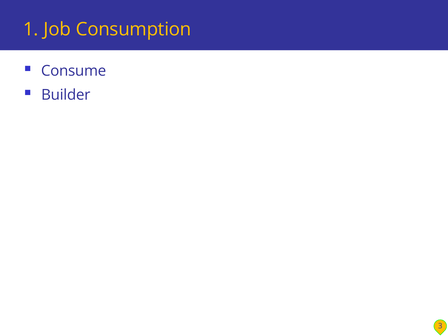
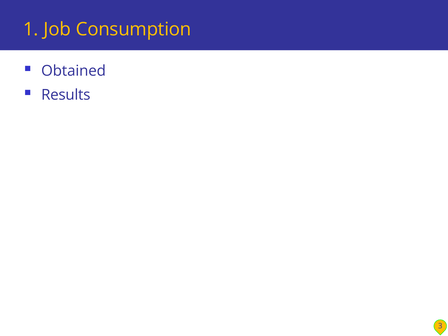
Consume: Consume -> Obtained
Builder: Builder -> Results
